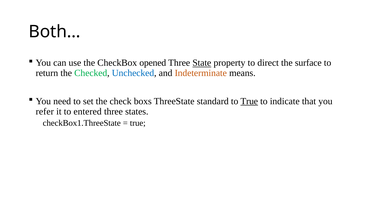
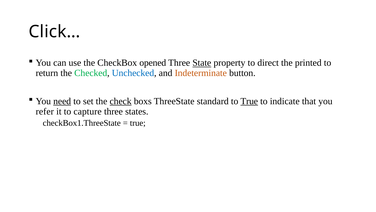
Both…: Both… -> Click…
surface: surface -> printed
means: means -> button
need underline: none -> present
check underline: none -> present
entered: entered -> capture
